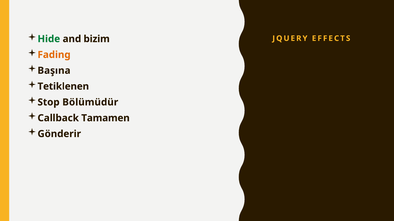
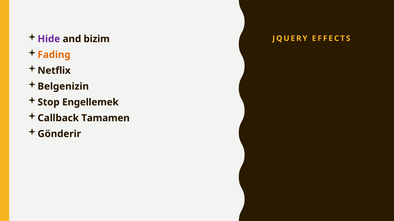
Hide colour: green -> purple
Başına: Başına -> Netflix
Tetiklenen: Tetiklenen -> Belgenizin
Bölümüdür: Bölümüdür -> Engellemek
